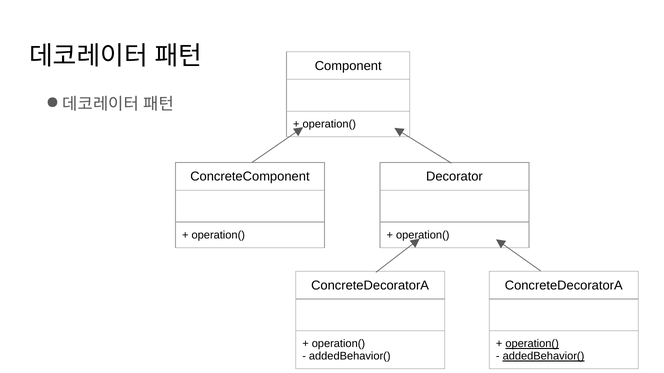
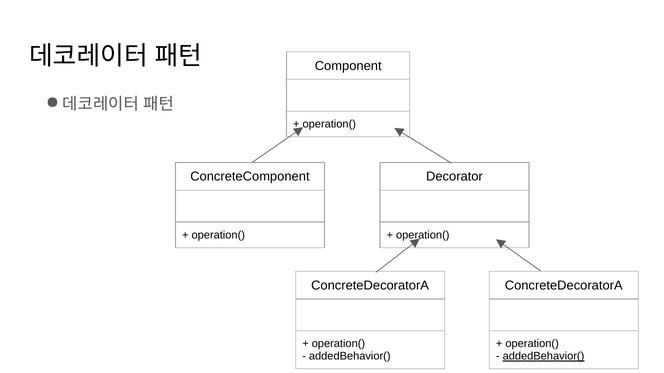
operation( at (532, 344) underline: present -> none
